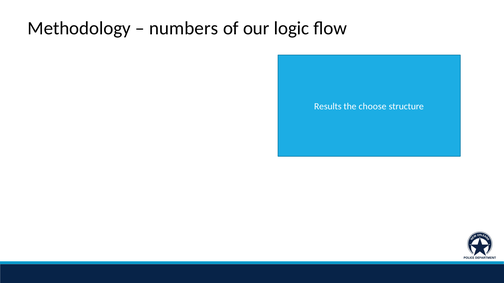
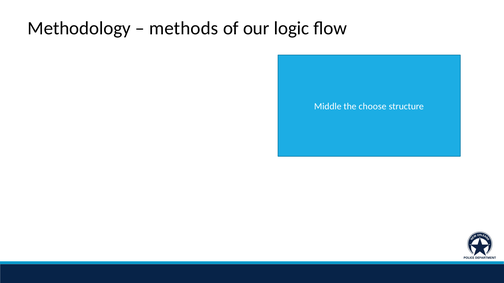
numbers: numbers -> methods
Results: Results -> Middle
